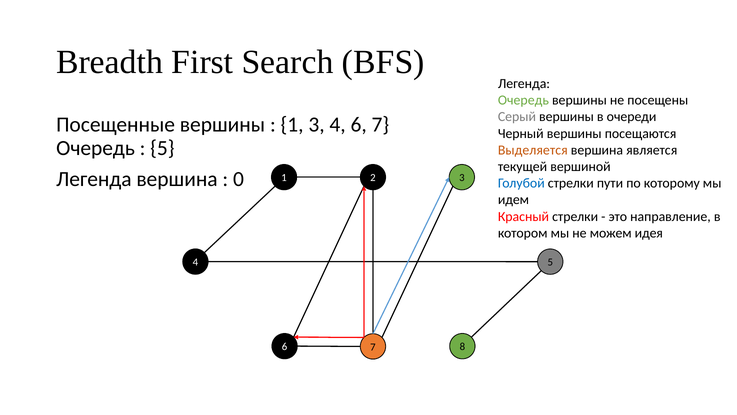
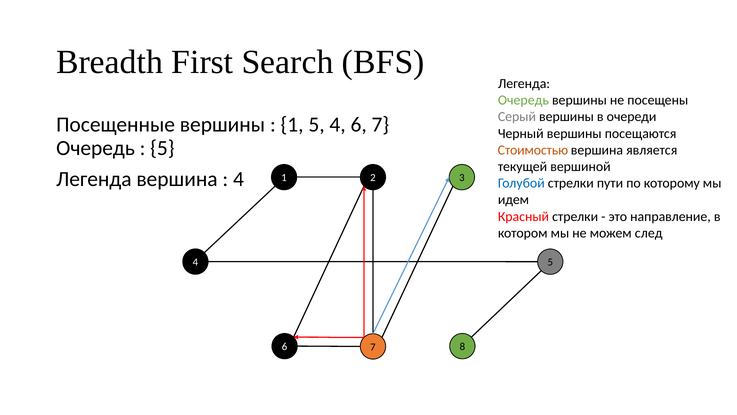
1 3: 3 -> 5
Выделяется: Выделяется -> Стоимостью
0 at (238, 179): 0 -> 4
идея: идея -> след
